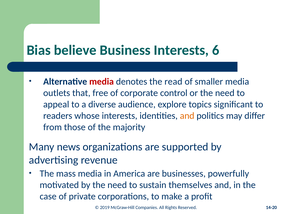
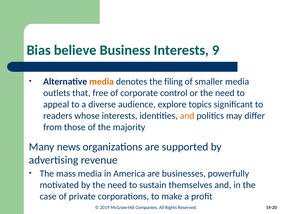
6: 6 -> 9
media at (102, 81) colour: red -> orange
read: read -> filing
